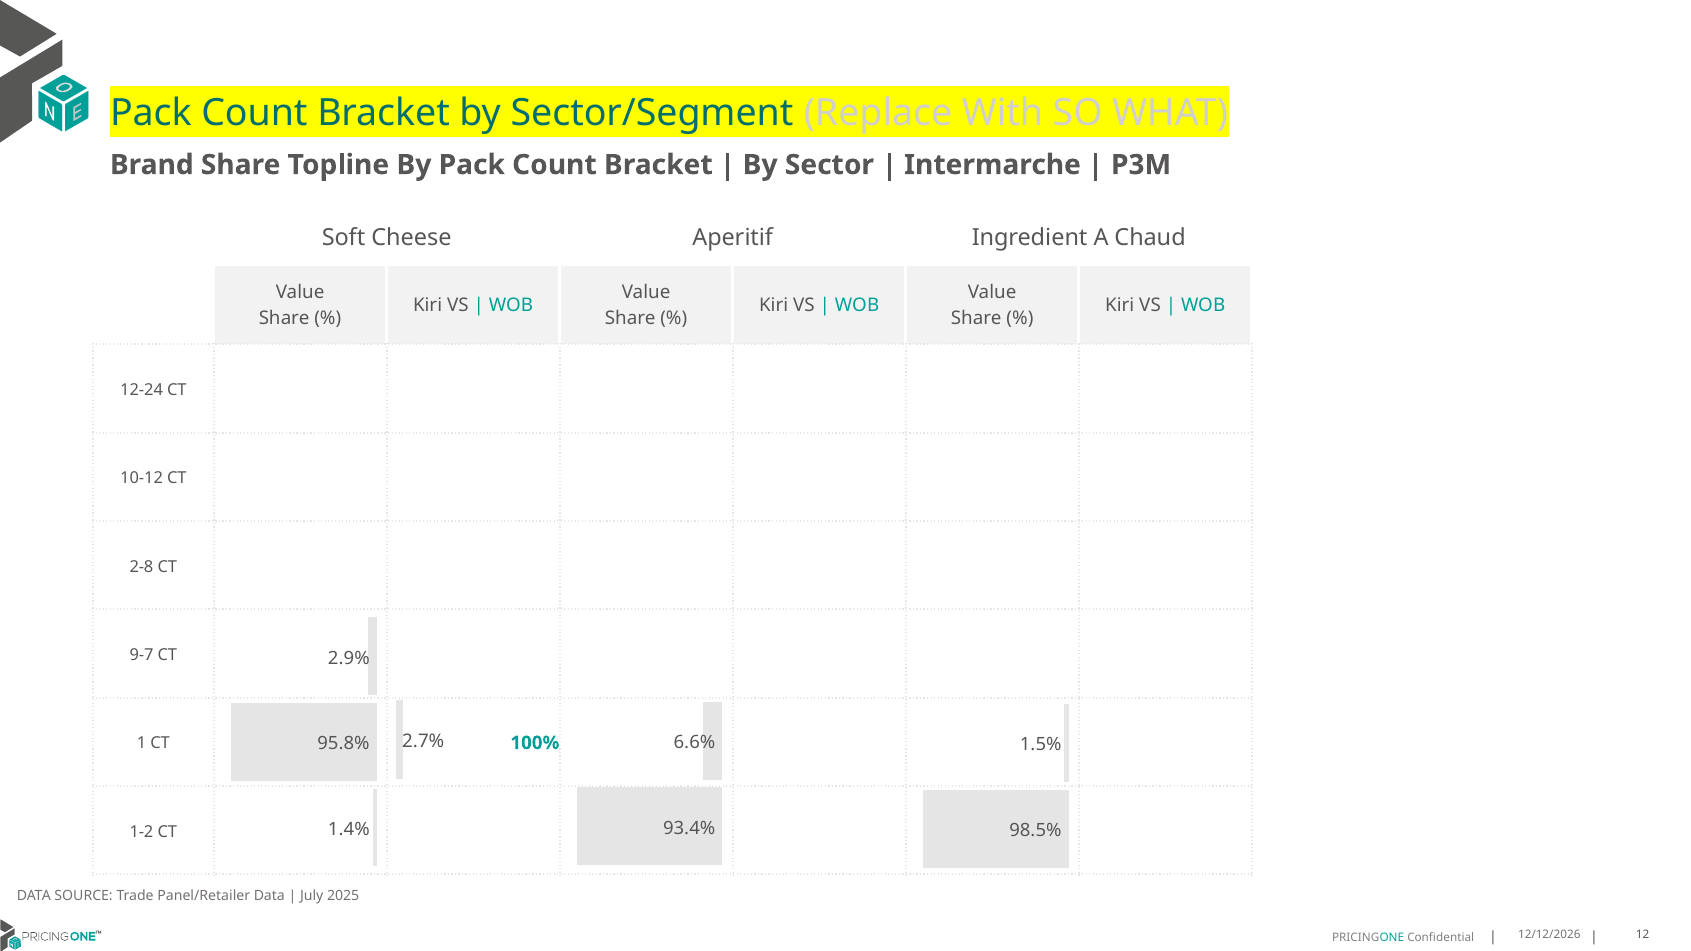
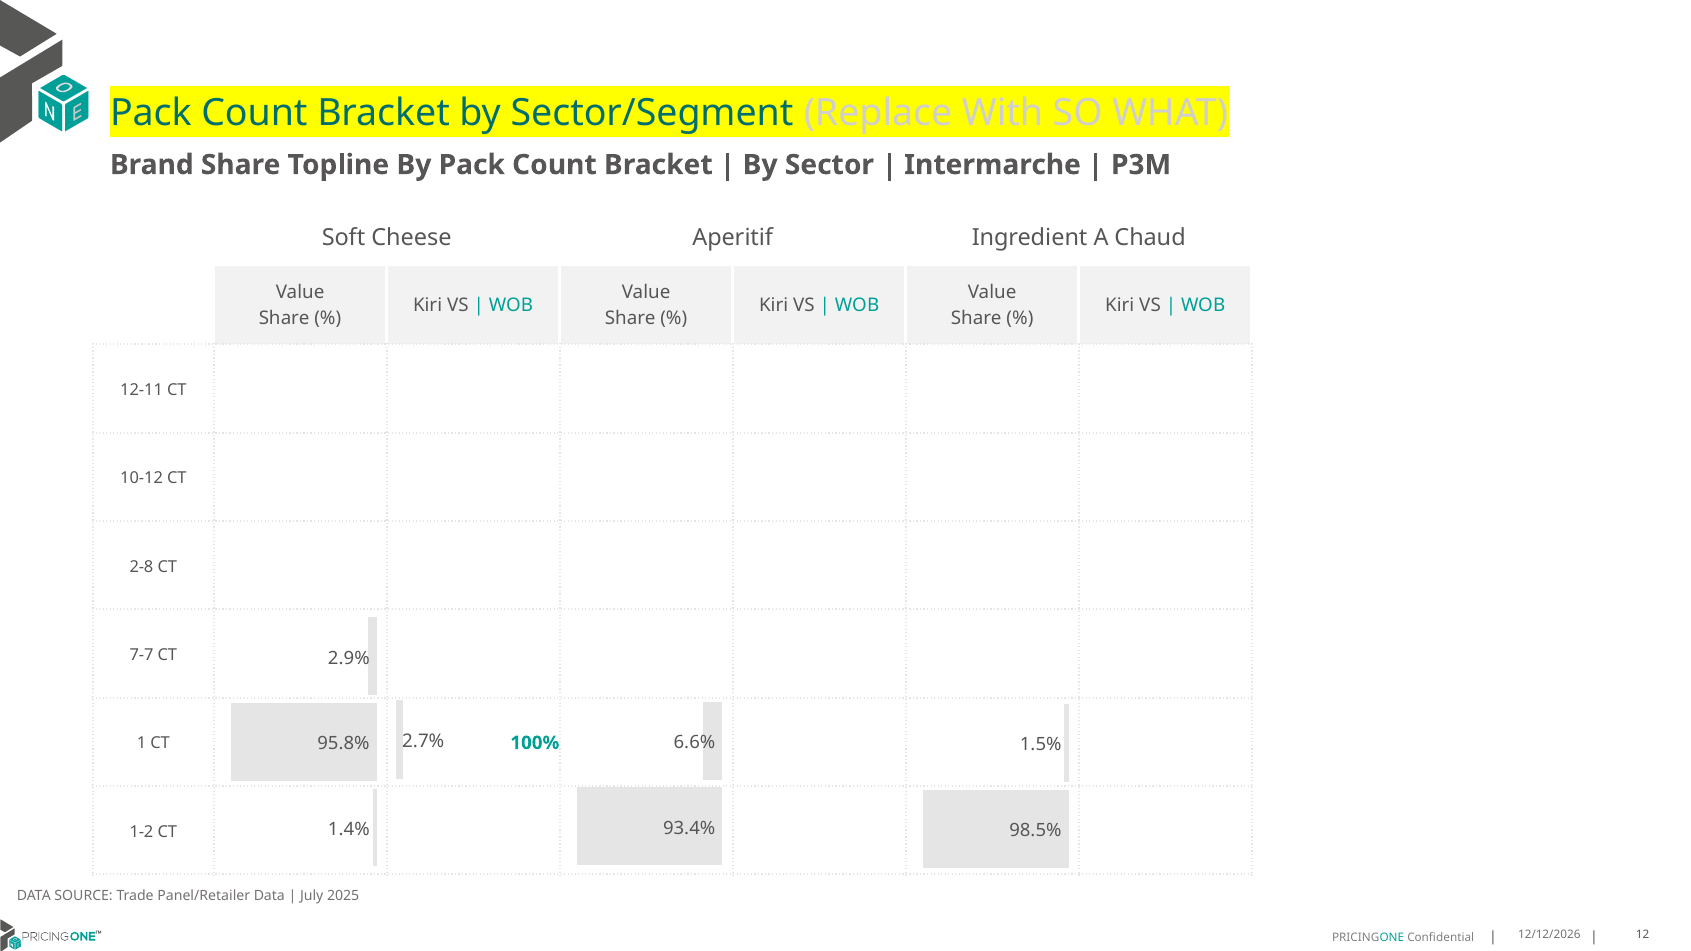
12-24: 12-24 -> 12-11
9-7: 9-7 -> 7-7
